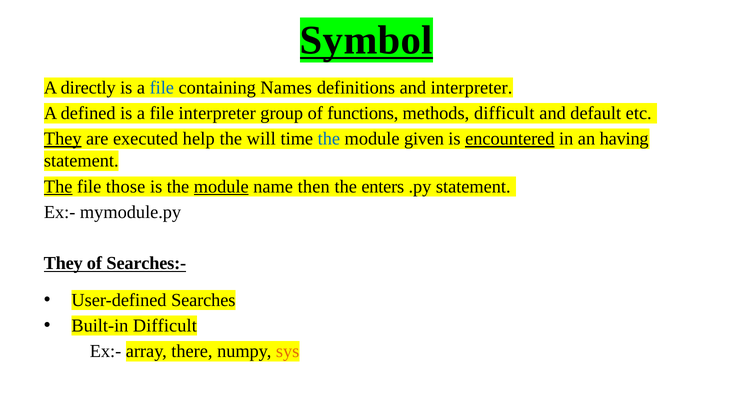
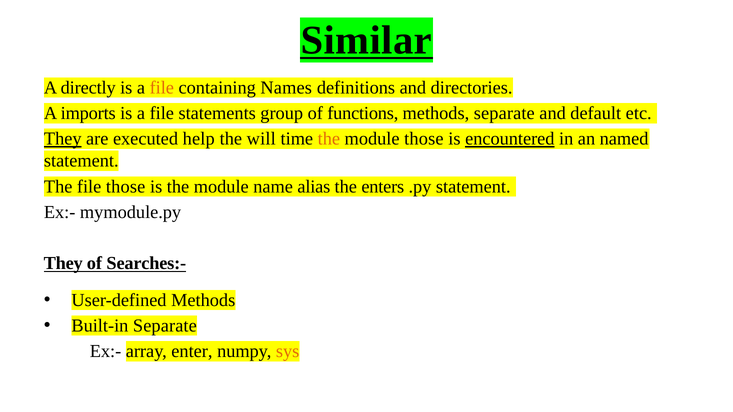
Symbol: Symbol -> Similar
file at (162, 88) colour: blue -> orange
and interpreter: interpreter -> directories
defined: defined -> imports
file interpreter: interpreter -> statements
methods difficult: difficult -> separate
the at (329, 139) colour: blue -> orange
module given: given -> those
having: having -> named
The at (58, 187) underline: present -> none
module at (221, 187) underline: present -> none
then: then -> alias
User-defined Searches: Searches -> Methods
Built-in Difficult: Difficult -> Separate
there: there -> enter
